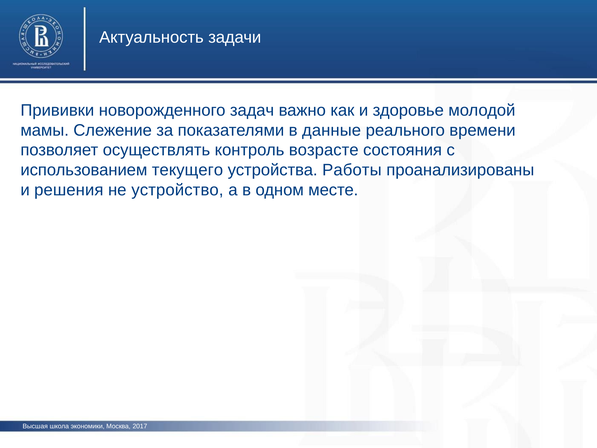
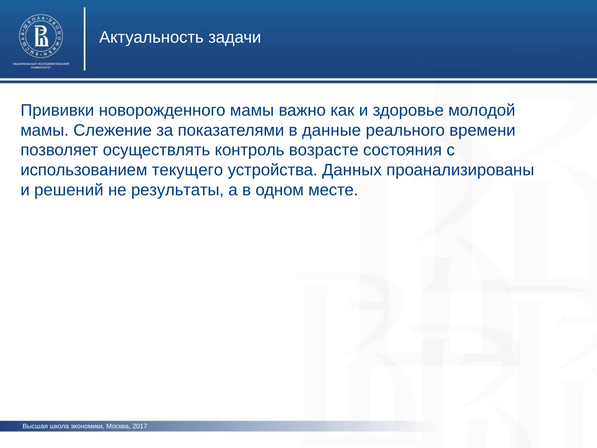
новорожденного задач: задач -> мамы
Работы: Работы -> Данных
решения: решения -> решений
устройство: устройство -> результаты
